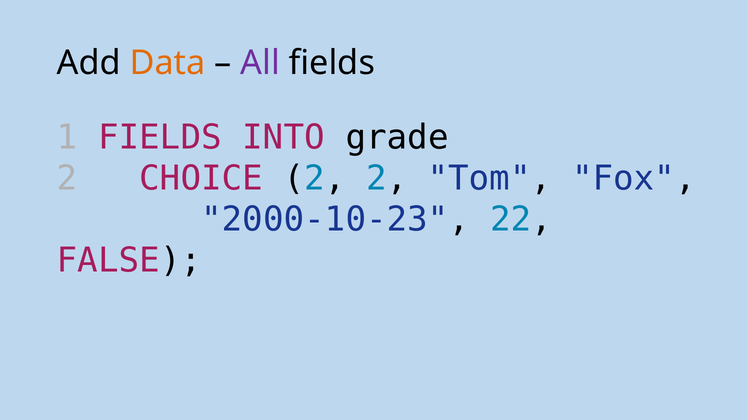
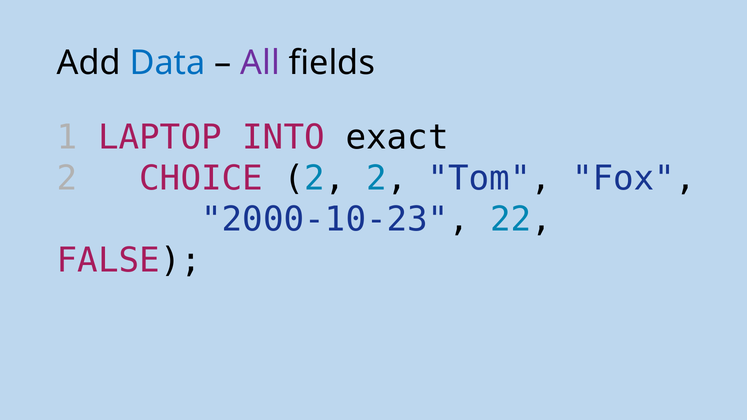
Data colour: orange -> blue
1 FIELDS: FIELDS -> LAPTOP
grade: grade -> exact
